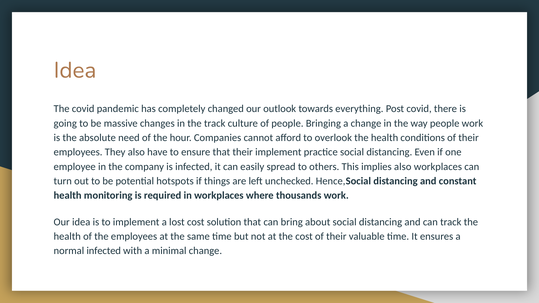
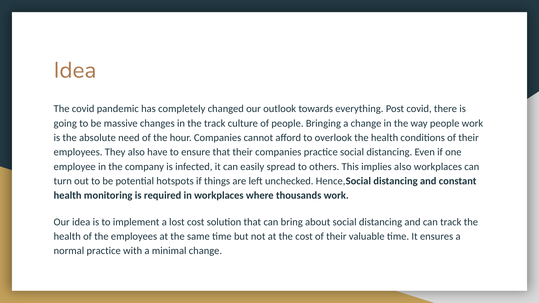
their implement: implement -> companies
normal infected: infected -> practice
